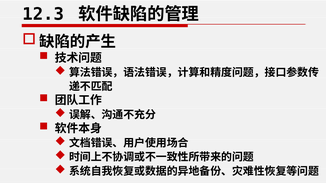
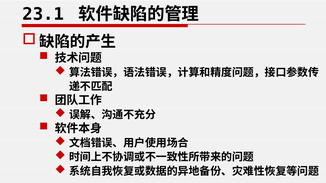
12.3: 12.3 -> 23.1
